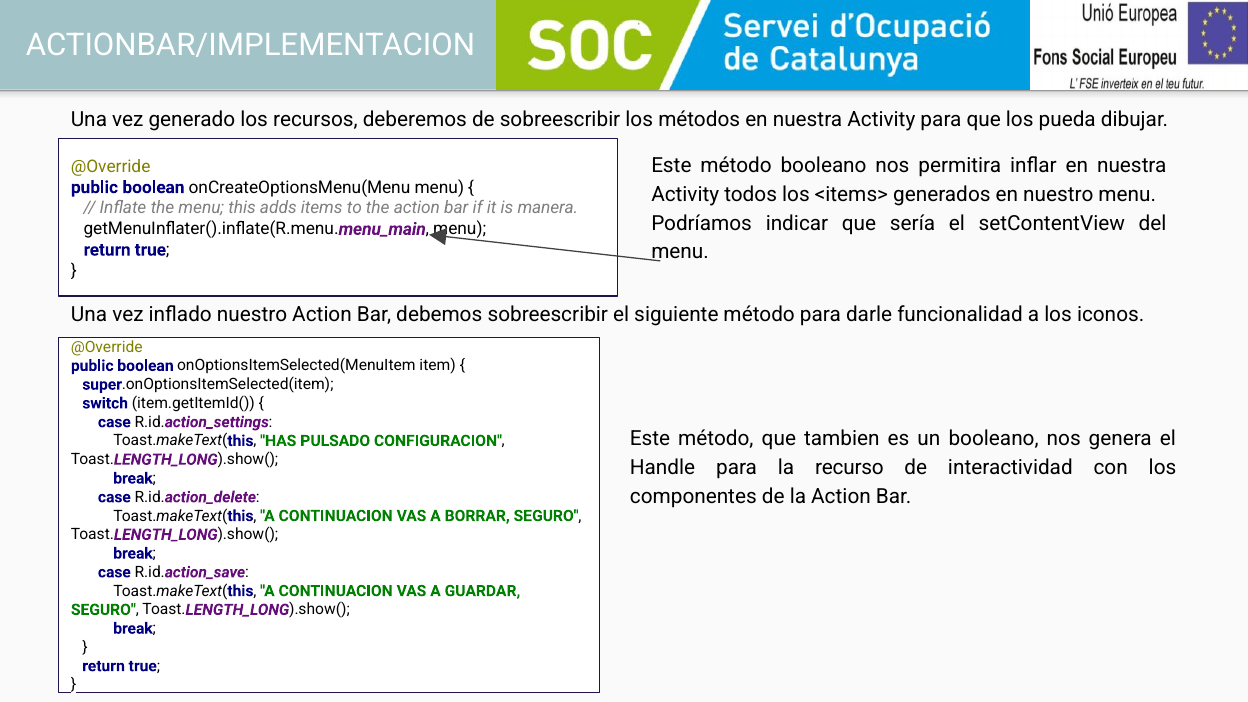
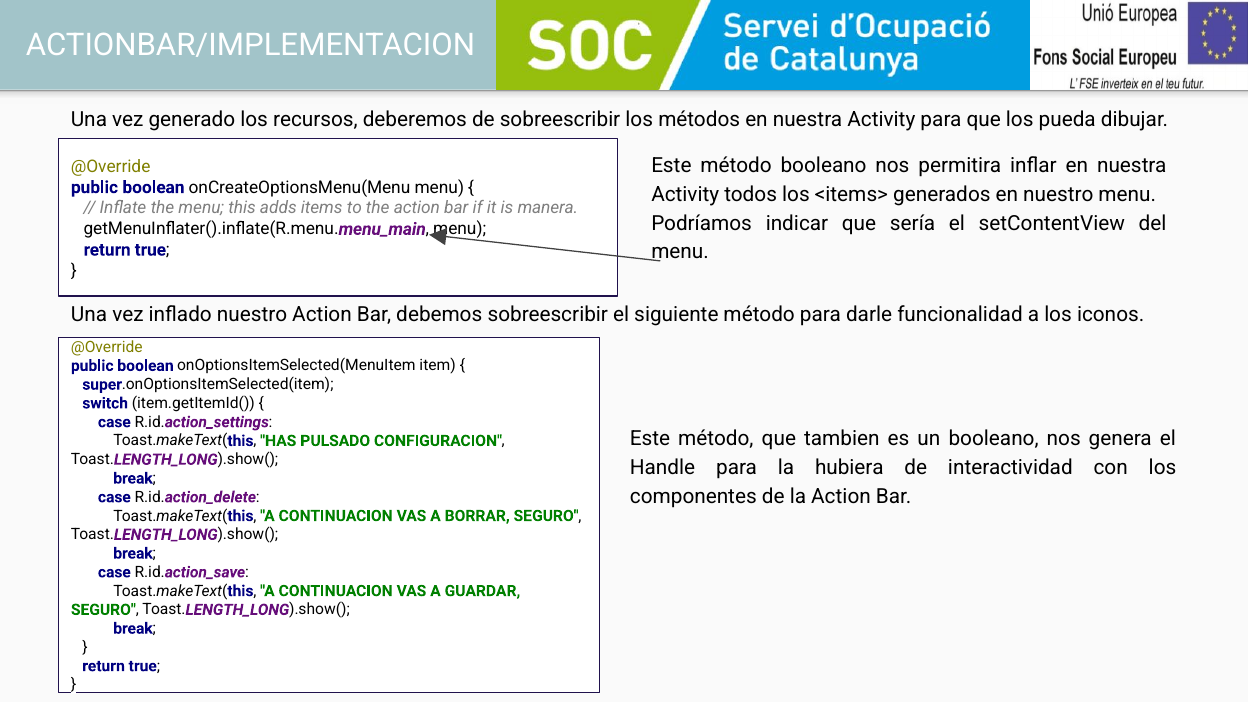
recurso: recurso -> hubiera
